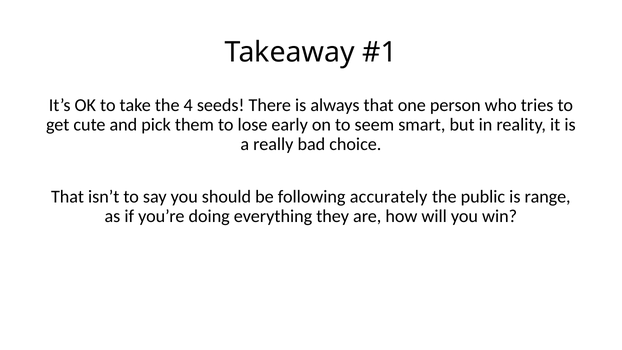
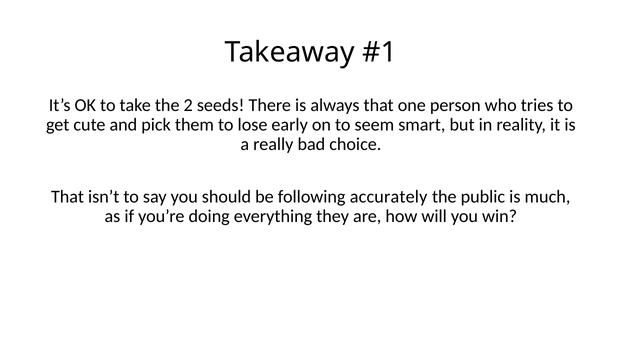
4: 4 -> 2
range: range -> much
